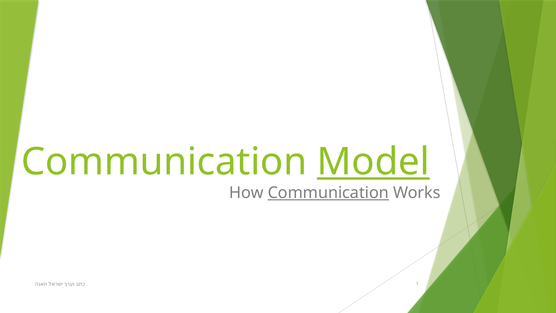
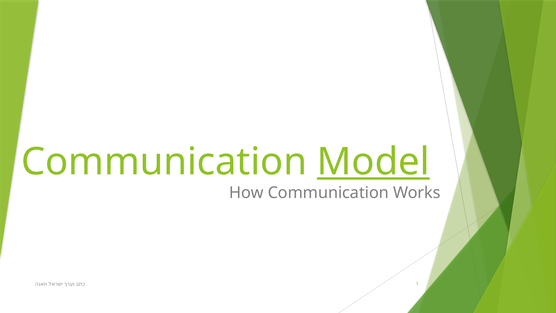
Communication at (328, 193) underline: present -> none
